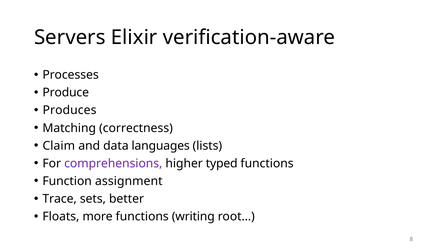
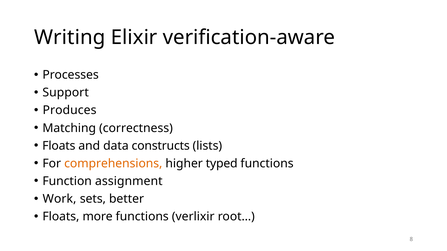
Servers: Servers -> Writing
Produce: Produce -> Support
Claim at (59, 146): Claim -> Floats
languages: languages -> constructs
comprehensions colour: purple -> orange
Trace: Trace -> Work
writing: writing -> verlixir
